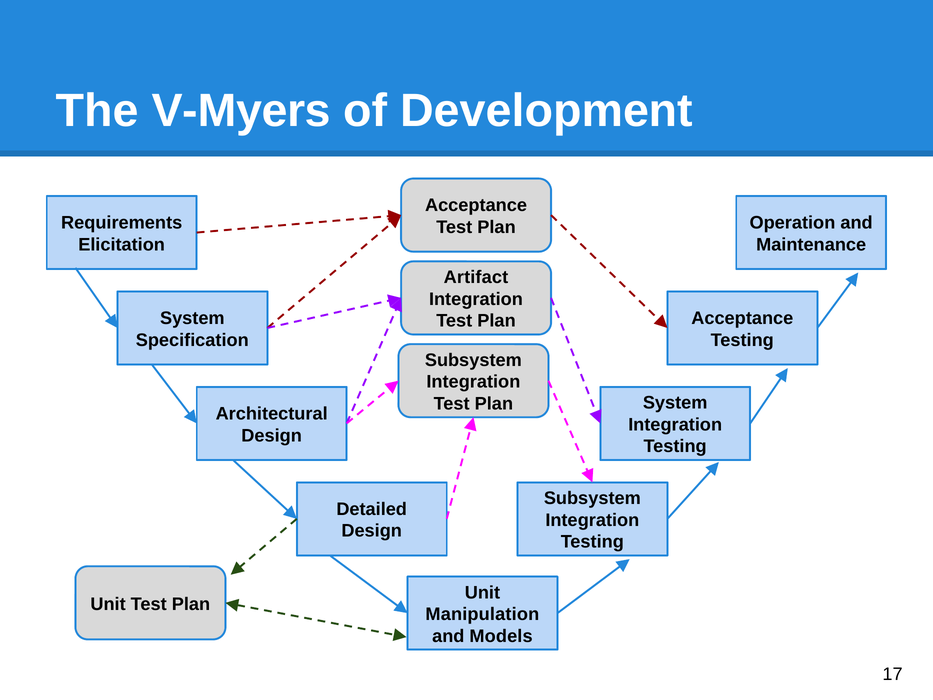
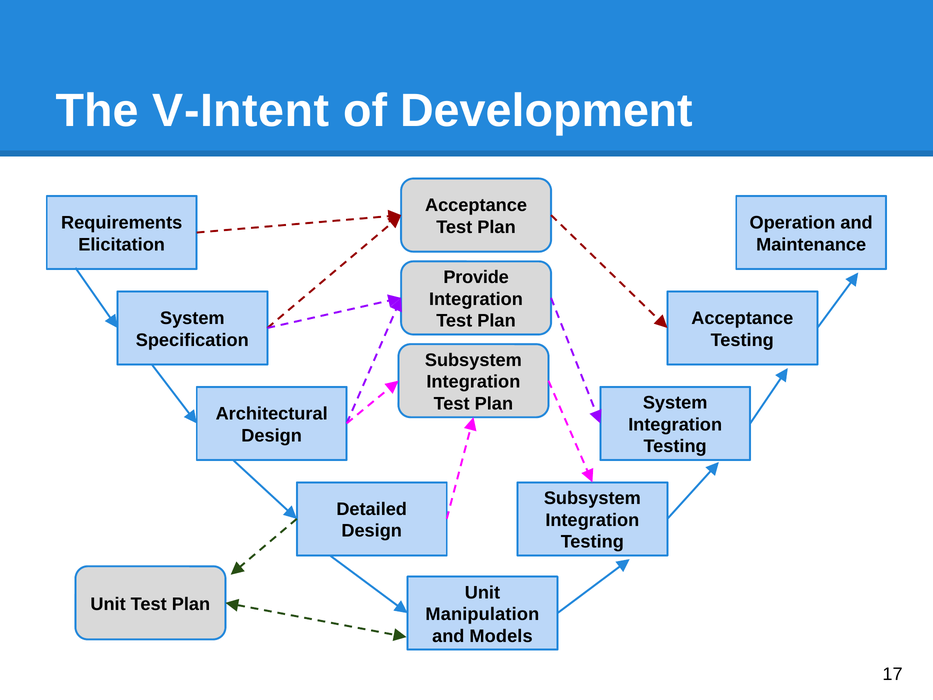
V-Myers: V-Myers -> V-Intent
Artifact: Artifact -> Provide
